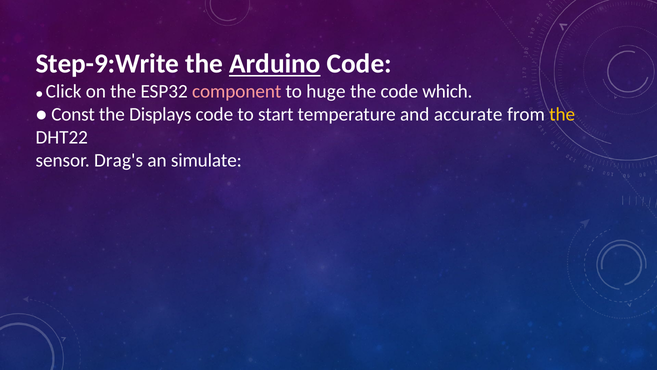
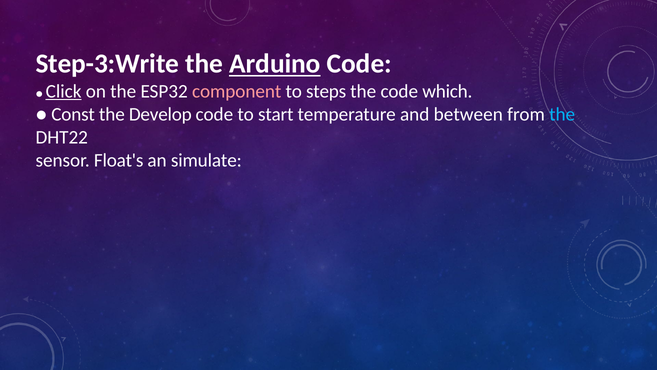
Step-9:Write: Step-9:Write -> Step-3:Write
Click underline: none -> present
huge: huge -> steps
Displays: Displays -> Develop
accurate: accurate -> between
the at (562, 114) colour: yellow -> light blue
Drag's: Drag's -> Float's
